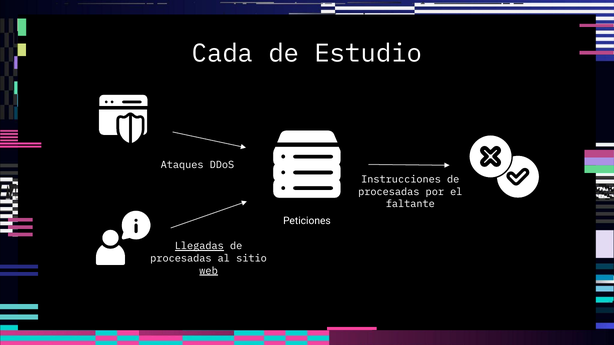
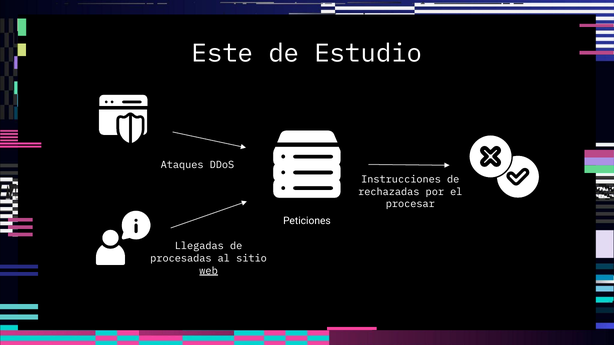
Cada: Cada -> Este
procesadas at (389, 192): procesadas -> rechazadas
faltante: faltante -> procesar
Llegadas underline: present -> none
